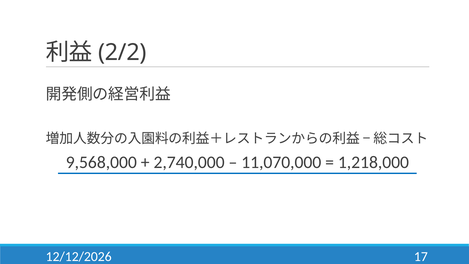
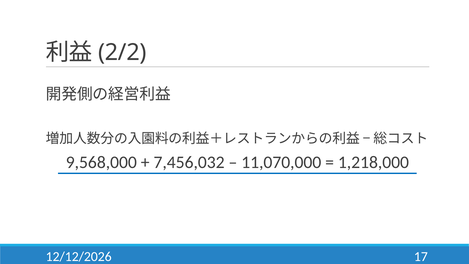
2,740,000: 2,740,000 -> 7,456,032
